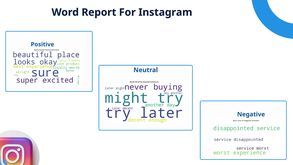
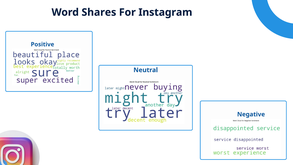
Report: Report -> Shares
